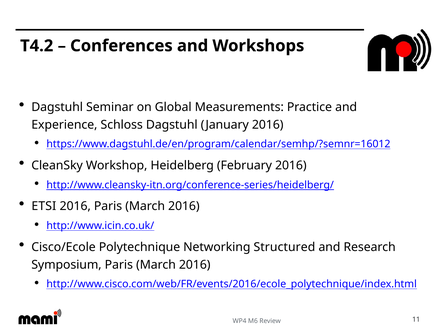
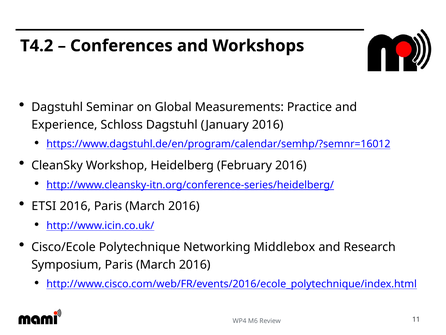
Structured: Structured -> Middlebox
